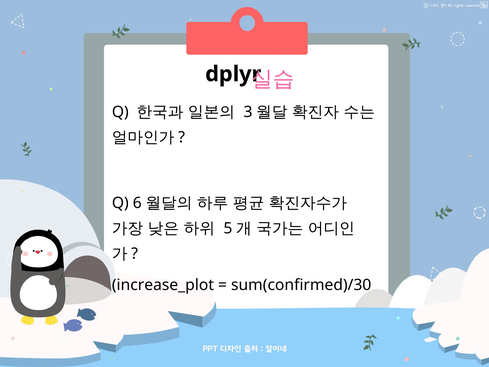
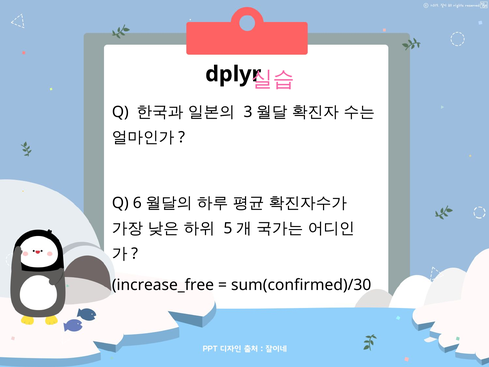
increase_plot: increase_plot -> increase_free
